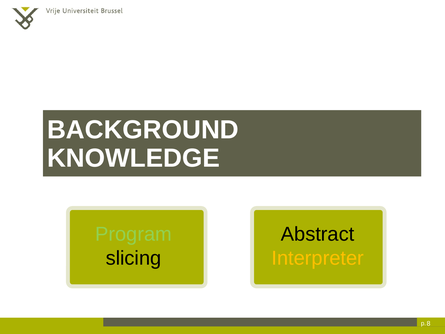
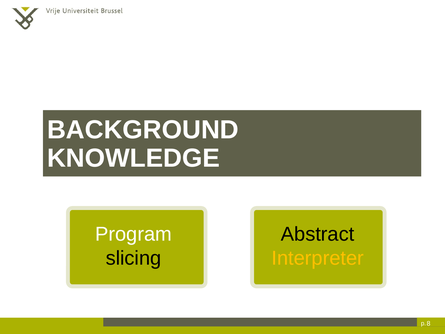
Program colour: light green -> white
